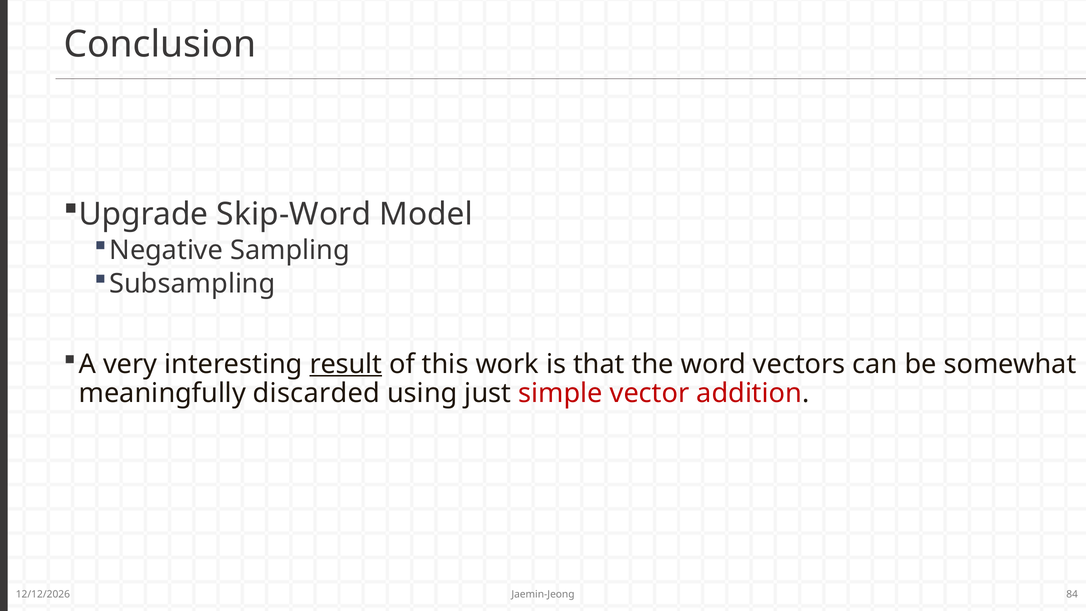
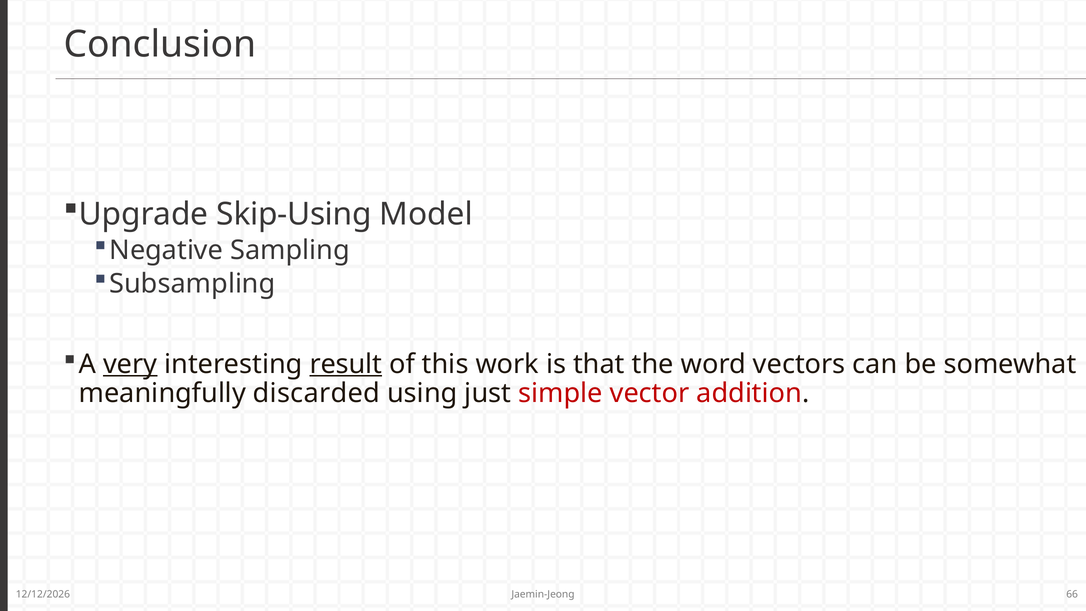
Skip-Word: Skip-Word -> Skip-Using
very underline: none -> present
84: 84 -> 66
